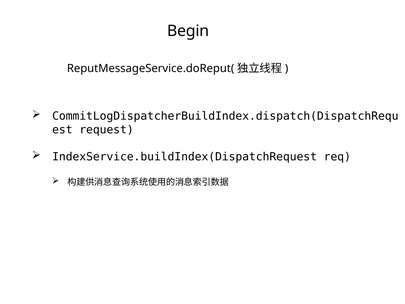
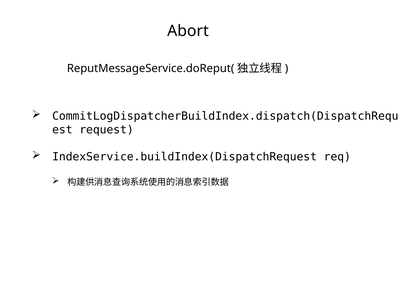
Begin: Begin -> Abort
